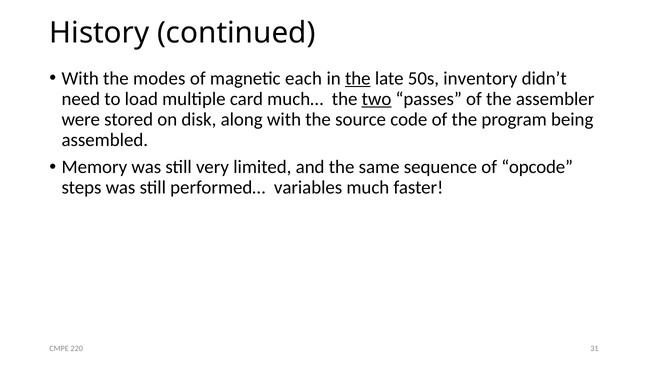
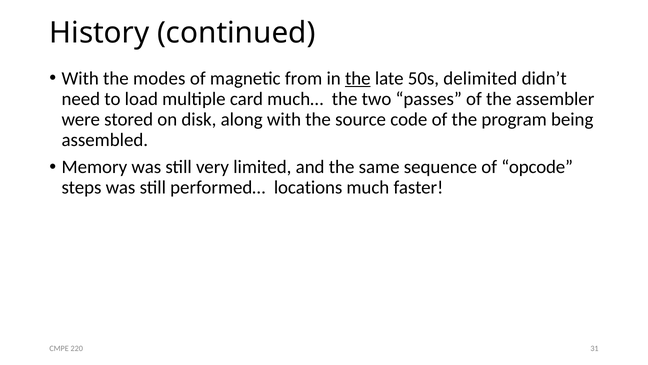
each: each -> from
inventory: inventory -> delimited
two underline: present -> none
variables: variables -> locations
